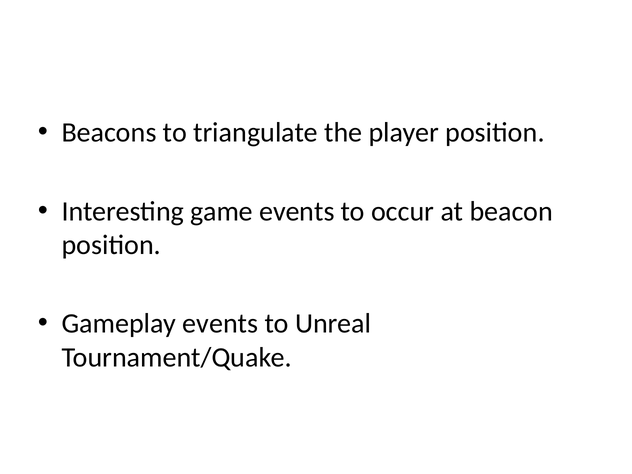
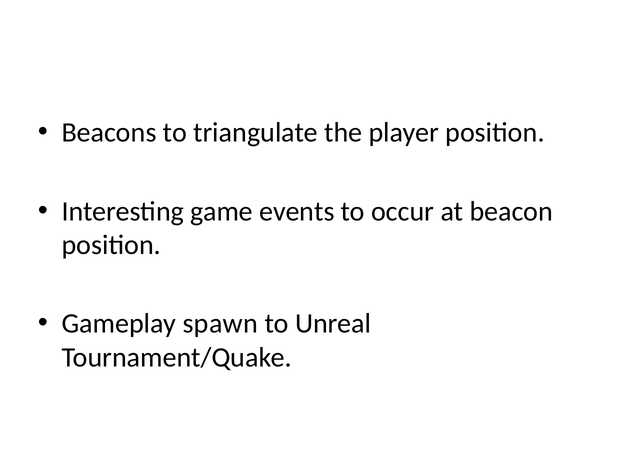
Gameplay events: events -> spawn
